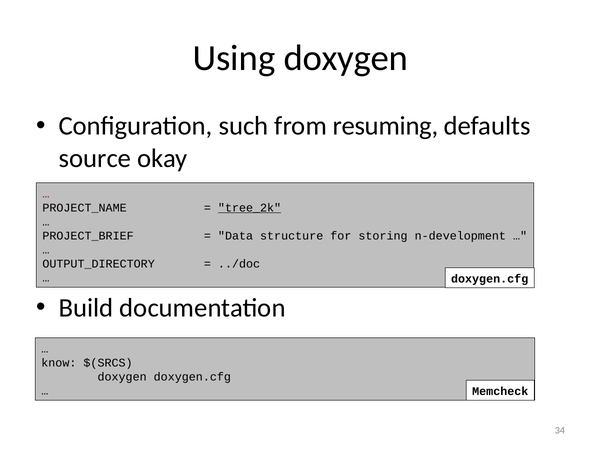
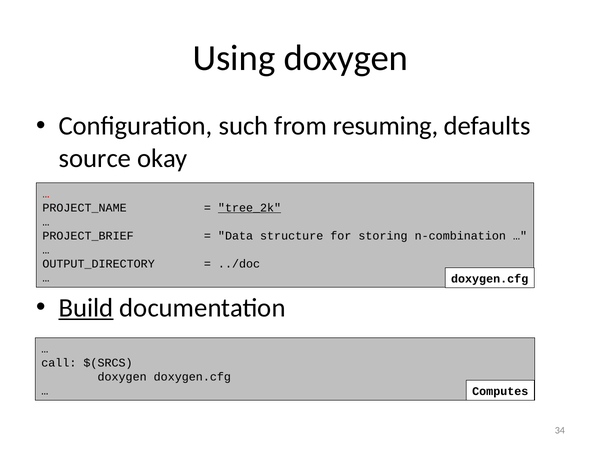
n-development: n-development -> n-combination
Build underline: none -> present
know: know -> call
Memcheck: Memcheck -> Computes
